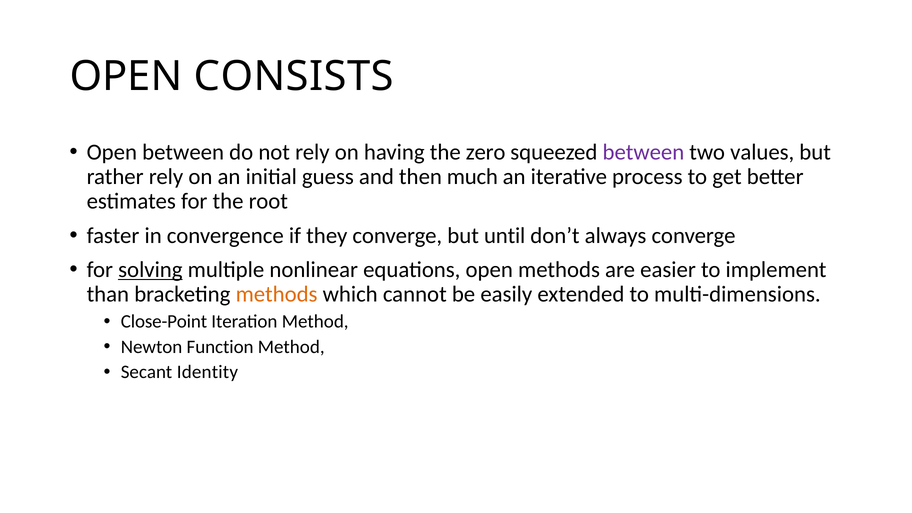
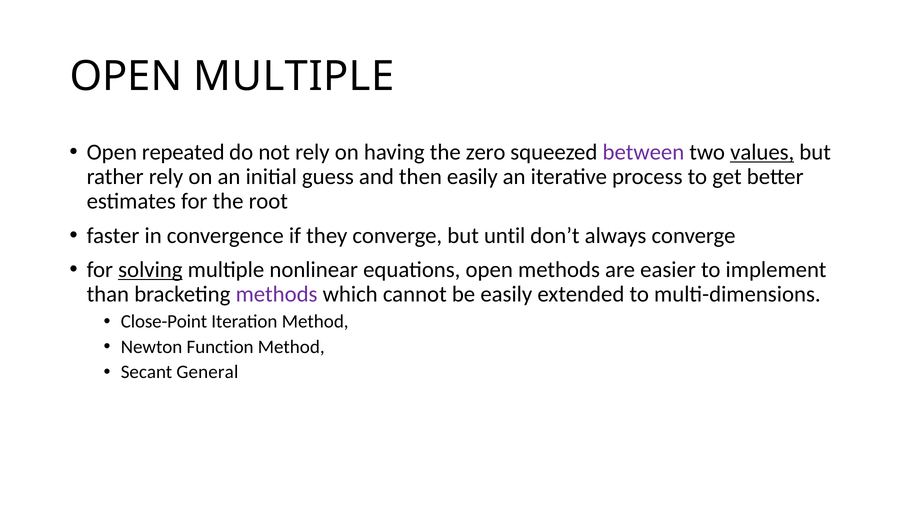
OPEN CONSISTS: CONSISTS -> MULTIPLE
Open between: between -> repeated
values underline: none -> present
then much: much -> easily
methods at (277, 294) colour: orange -> purple
Identity: Identity -> General
